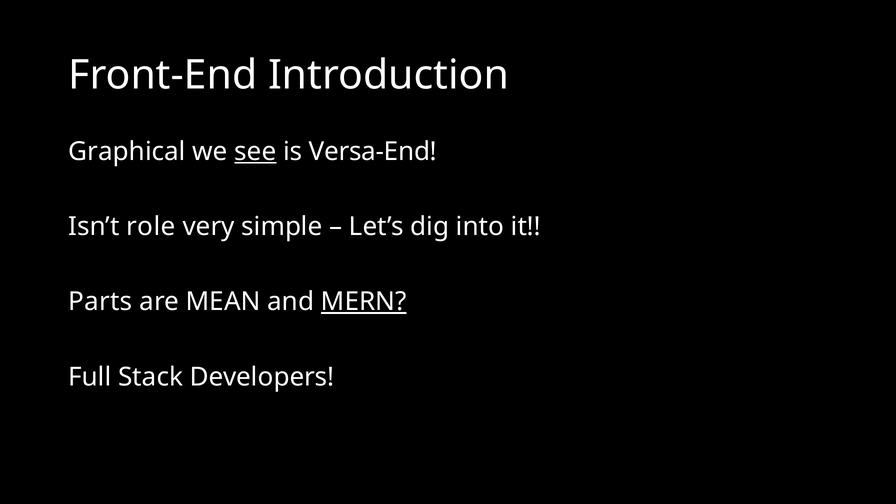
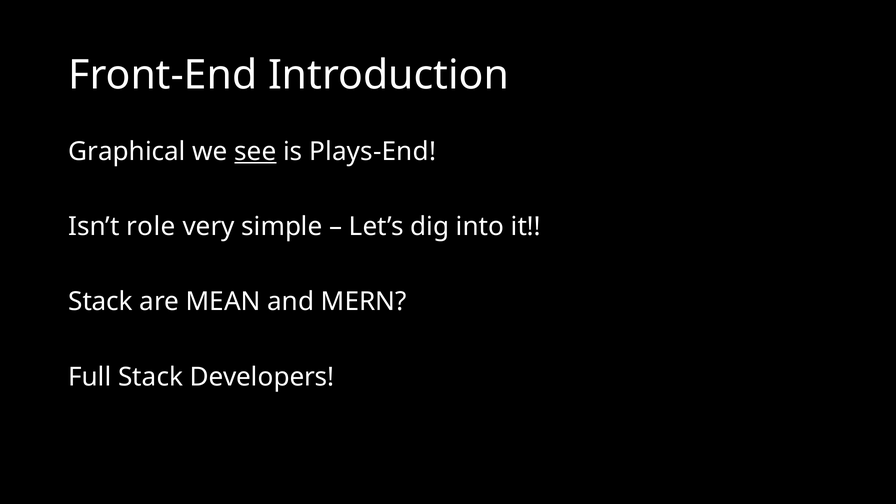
Versa-End: Versa-End -> Plays-End
Parts at (100, 302): Parts -> Stack
MERN underline: present -> none
